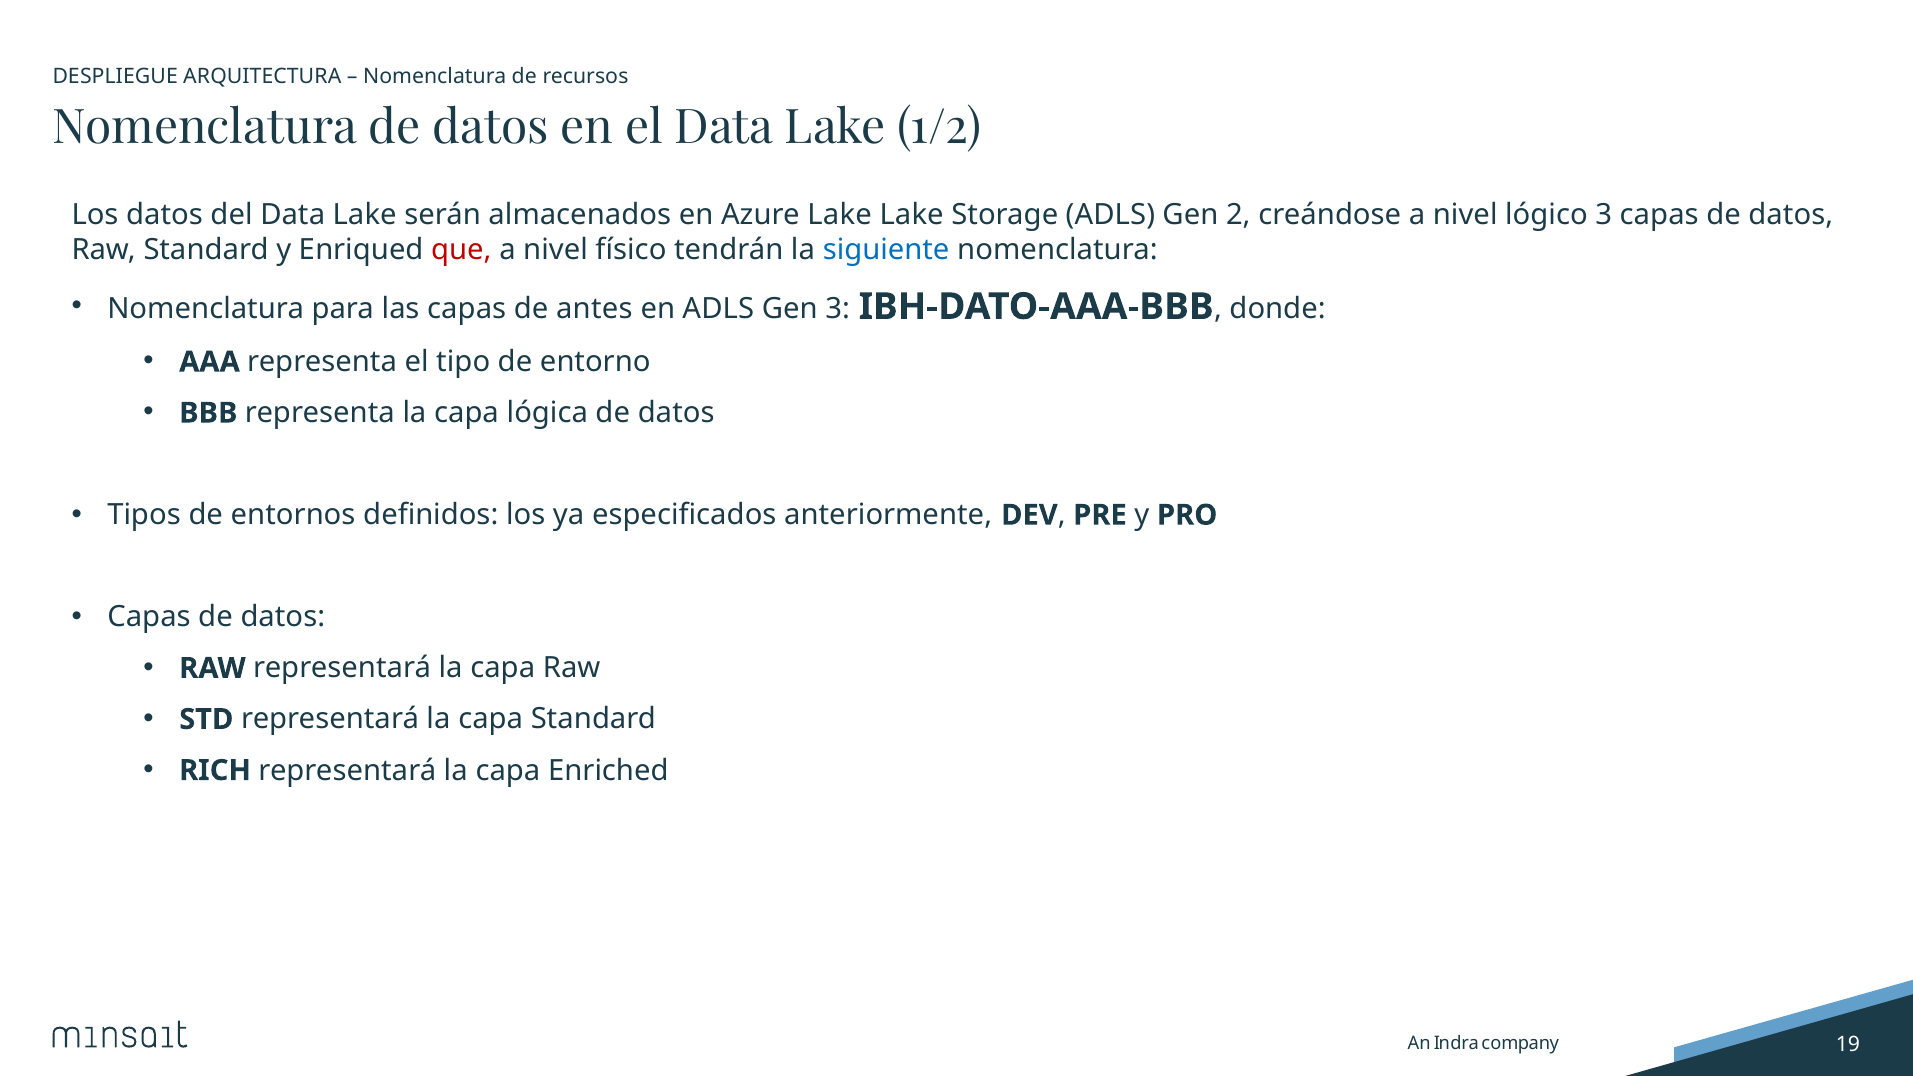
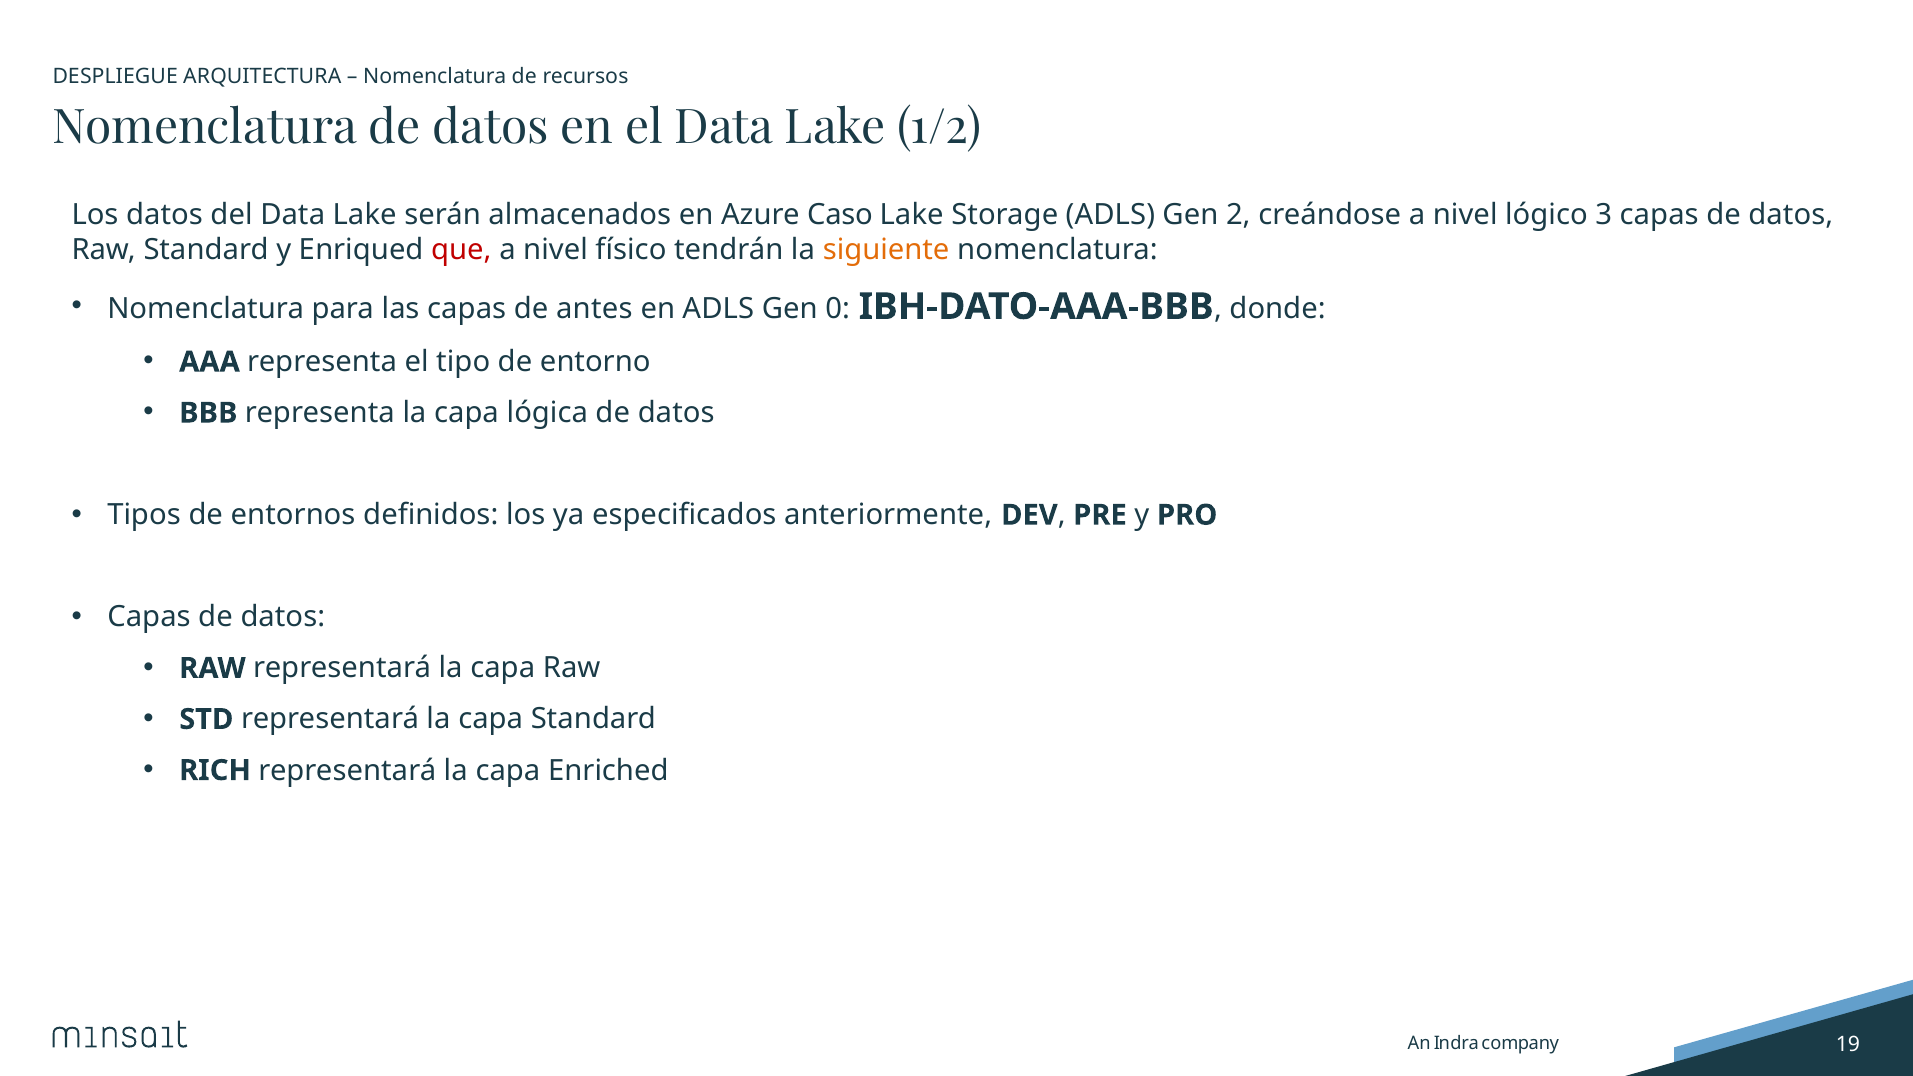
Azure Lake: Lake -> Caso
siguiente colour: blue -> orange
Gen 3: 3 -> 0
